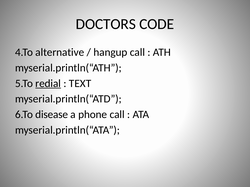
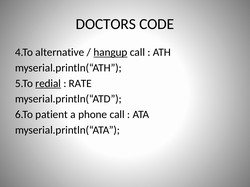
hangup underline: none -> present
TEXT: TEXT -> RATE
disease: disease -> patient
